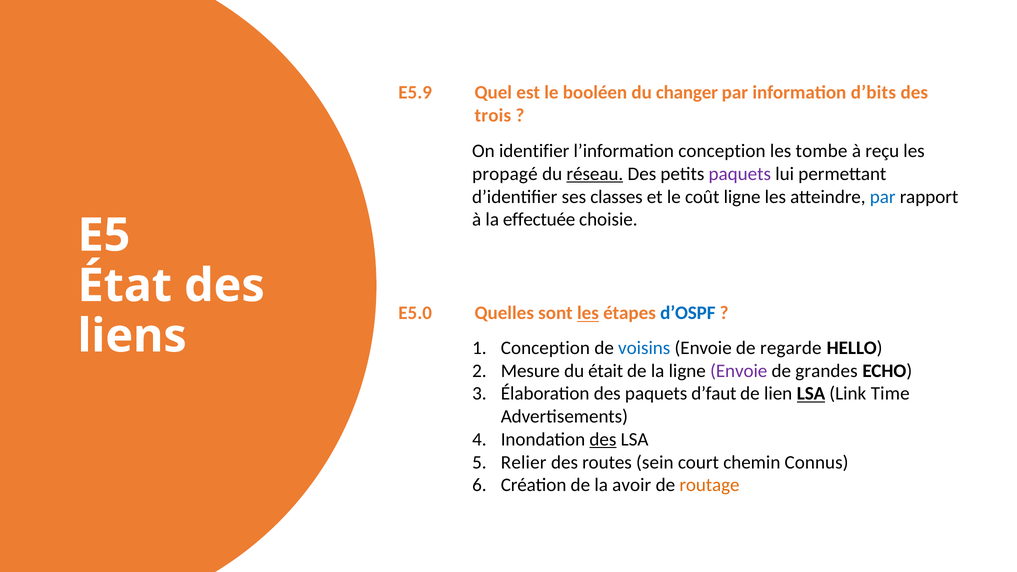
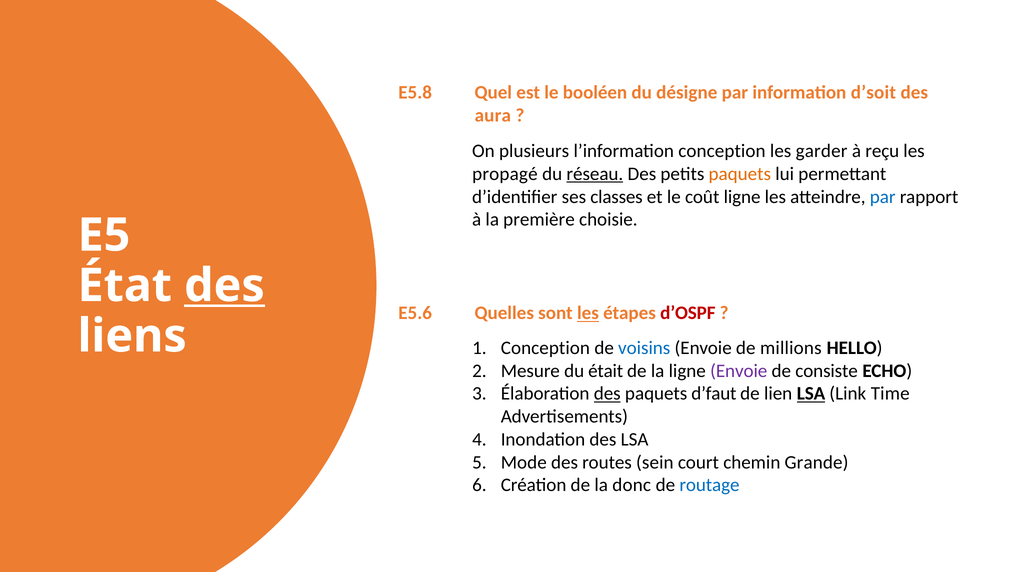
E5.9: E5.9 -> E5.8
changer: changer -> désigne
d’bits: d’bits -> d’soit
trois: trois -> aura
identifier: identifier -> plusieurs
tombe: tombe -> garder
paquets at (740, 174) colour: purple -> orange
effectuée: effectuée -> première
des at (224, 286) underline: none -> present
E5.0: E5.0 -> E5.6
d’OSPF colour: blue -> red
regarde: regarde -> millions
grandes: grandes -> consiste
des at (607, 394) underline: none -> present
des at (603, 439) underline: present -> none
Relier: Relier -> Mode
Connus: Connus -> Grande
avoir: avoir -> donc
routage colour: orange -> blue
